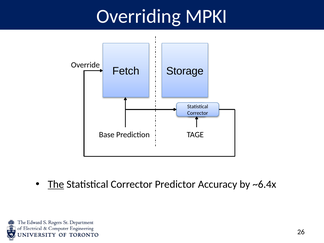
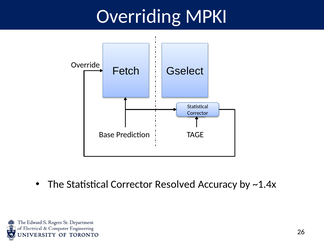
Storage: Storage -> Gselect
The underline: present -> none
Predictor: Predictor -> Resolved
~6.4x: ~6.4x -> ~1.4x
